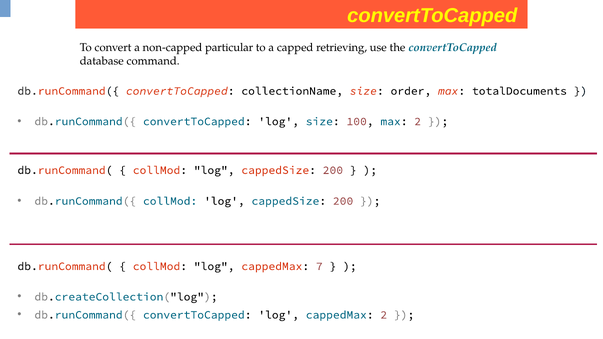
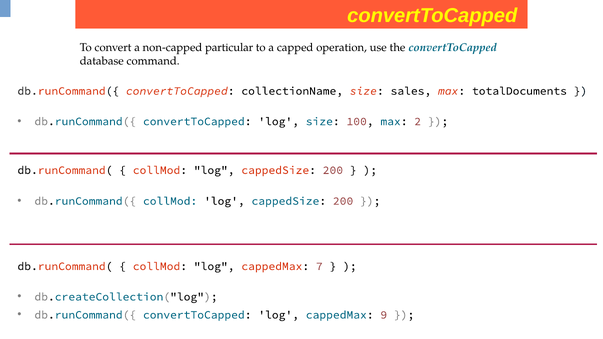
retrieving: retrieving -> operation
order: order -> sales
cappedMax 2: 2 -> 9
